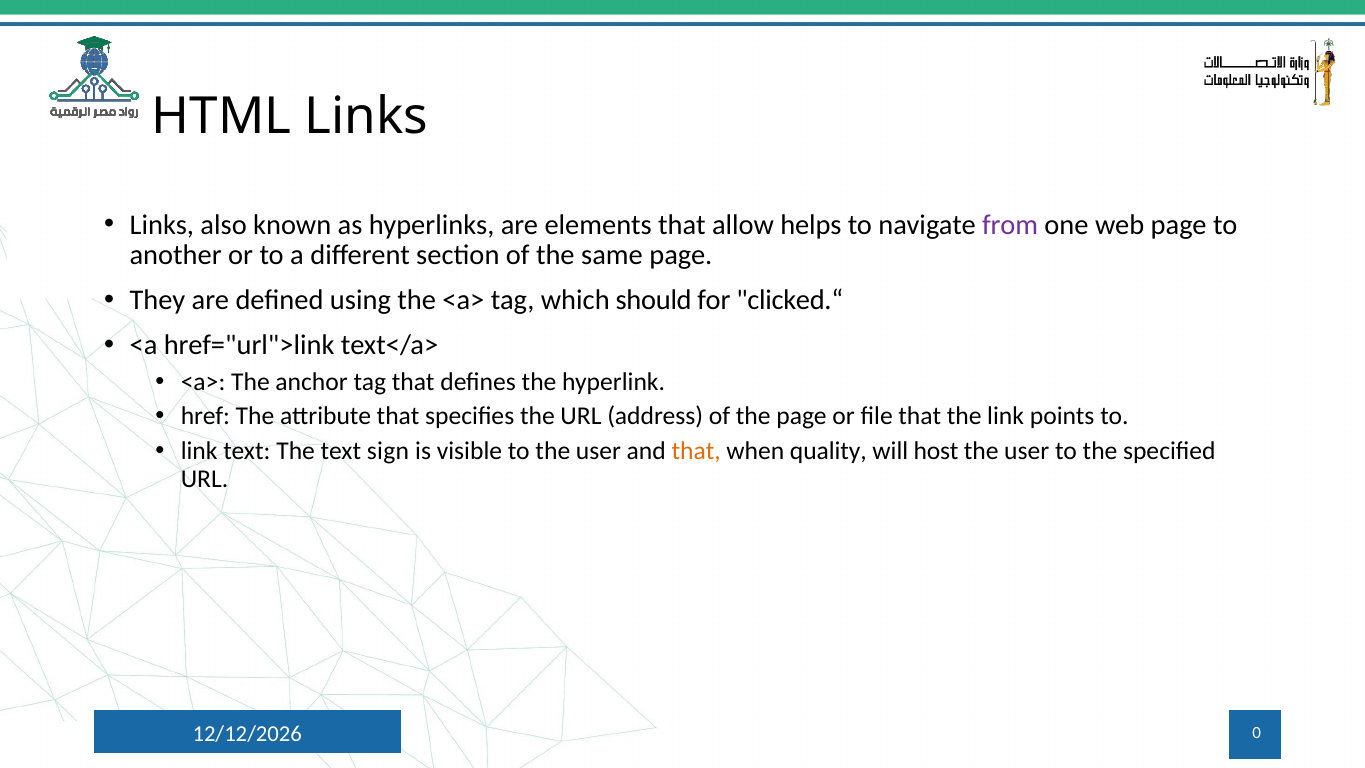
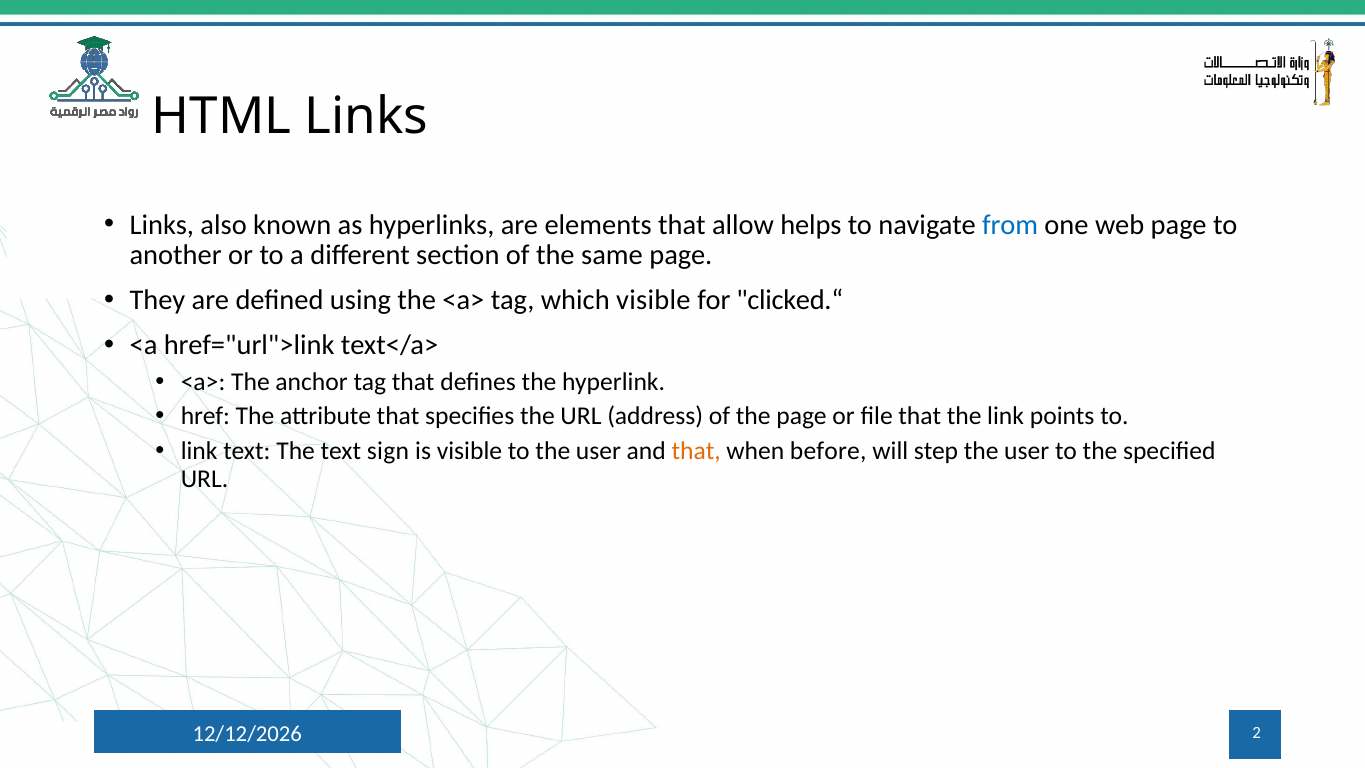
from colour: purple -> blue
which should: should -> visible
quality: quality -> before
host: host -> step
0: 0 -> 2
